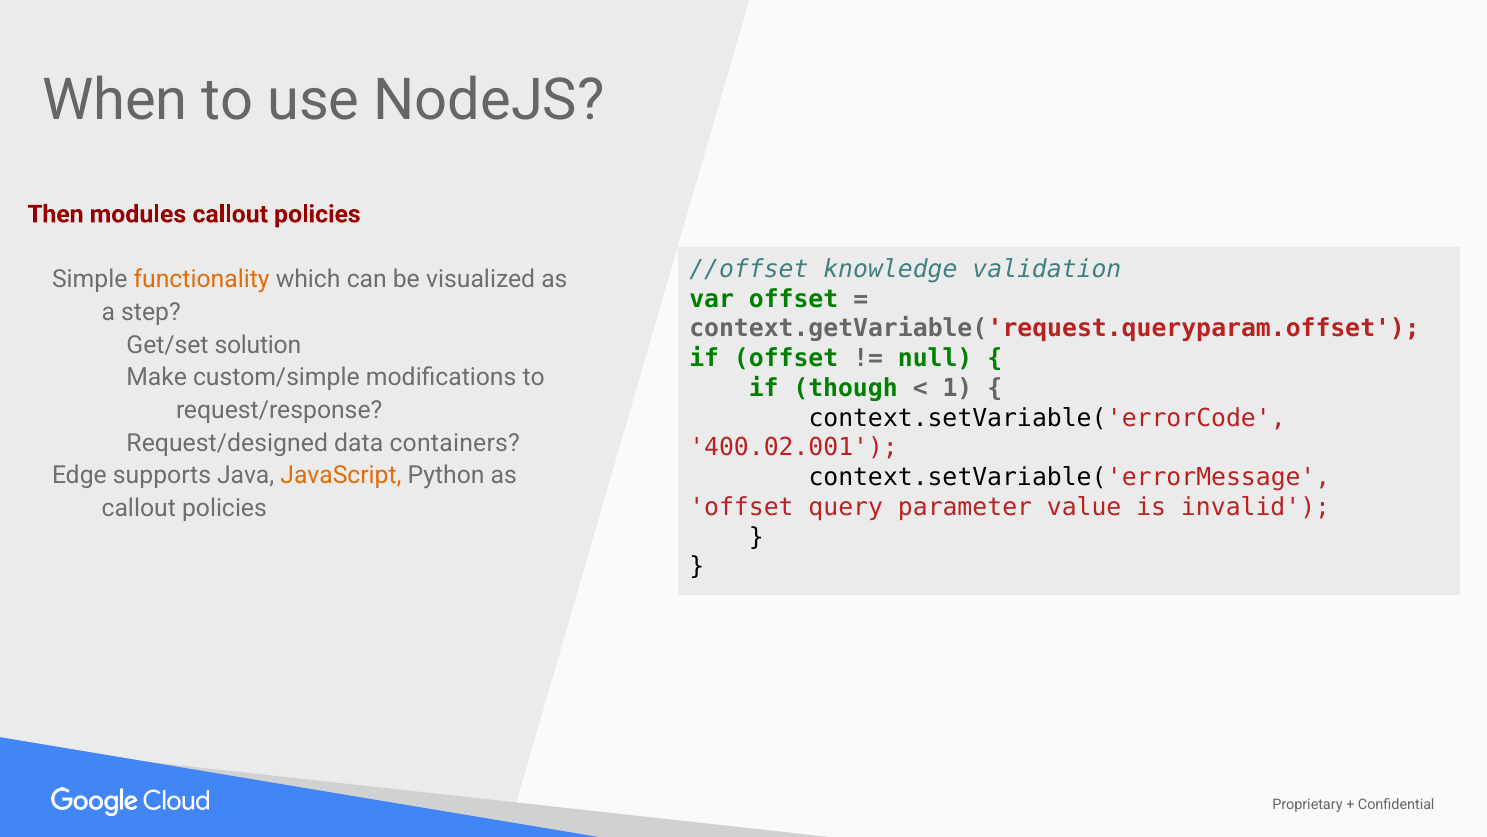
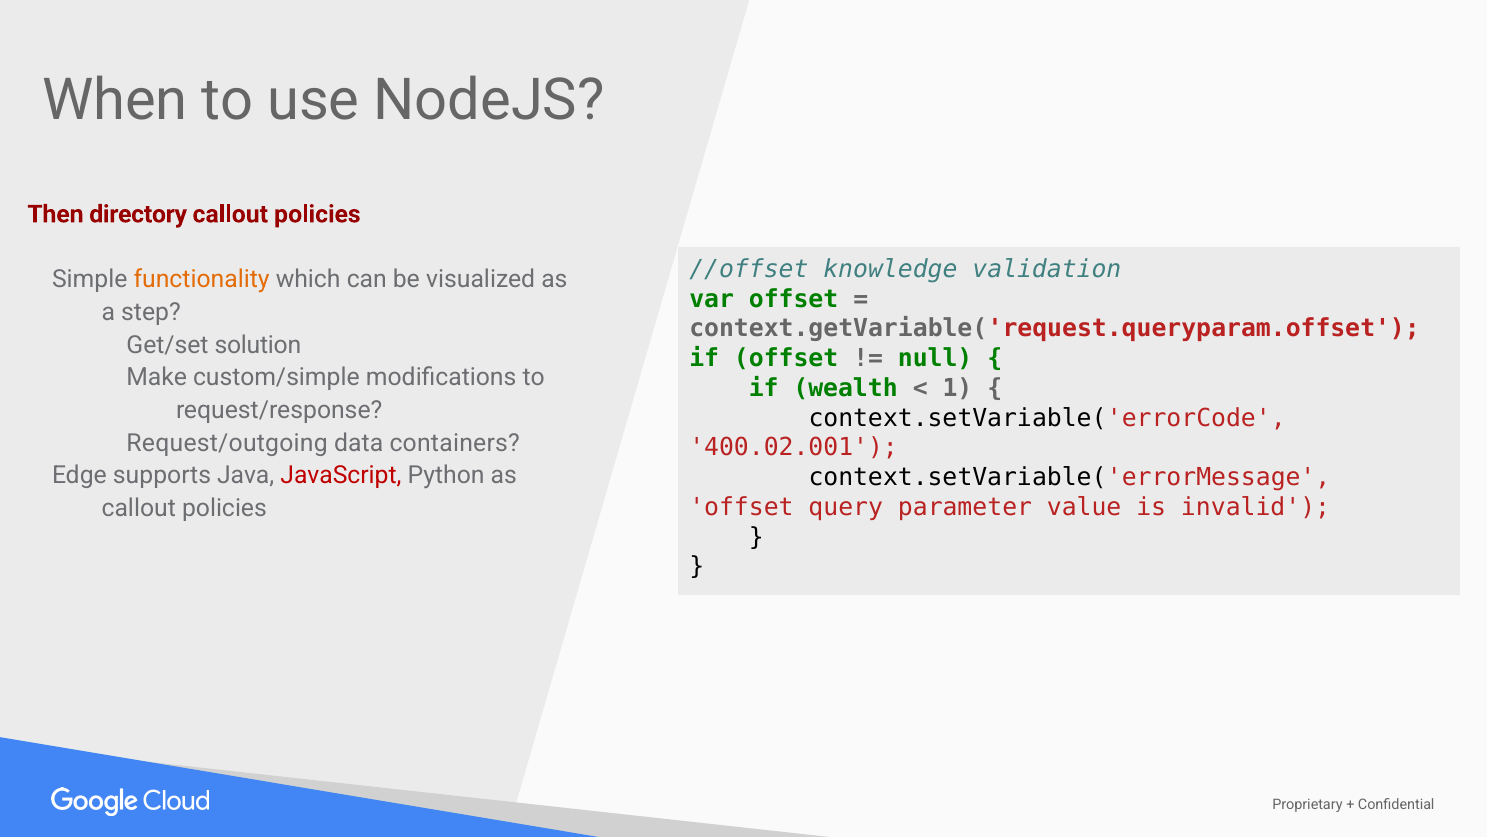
modules: modules -> directory
though: though -> wealth
Request/designed: Request/designed -> Request/outgoing
JavaScript colour: orange -> red
